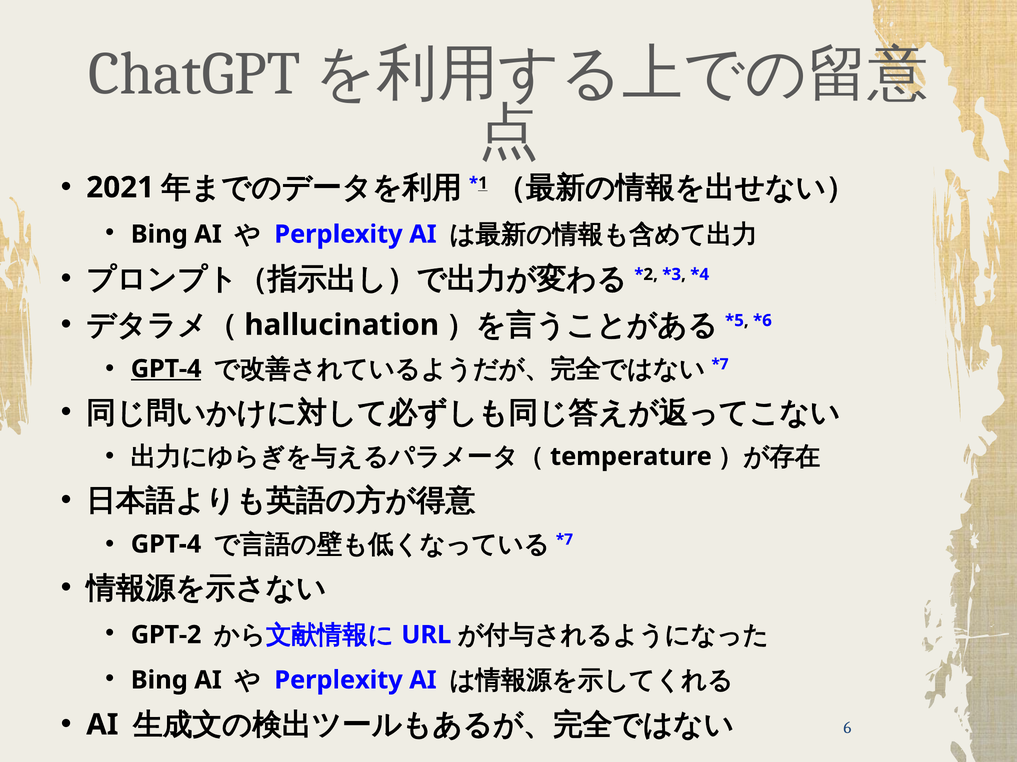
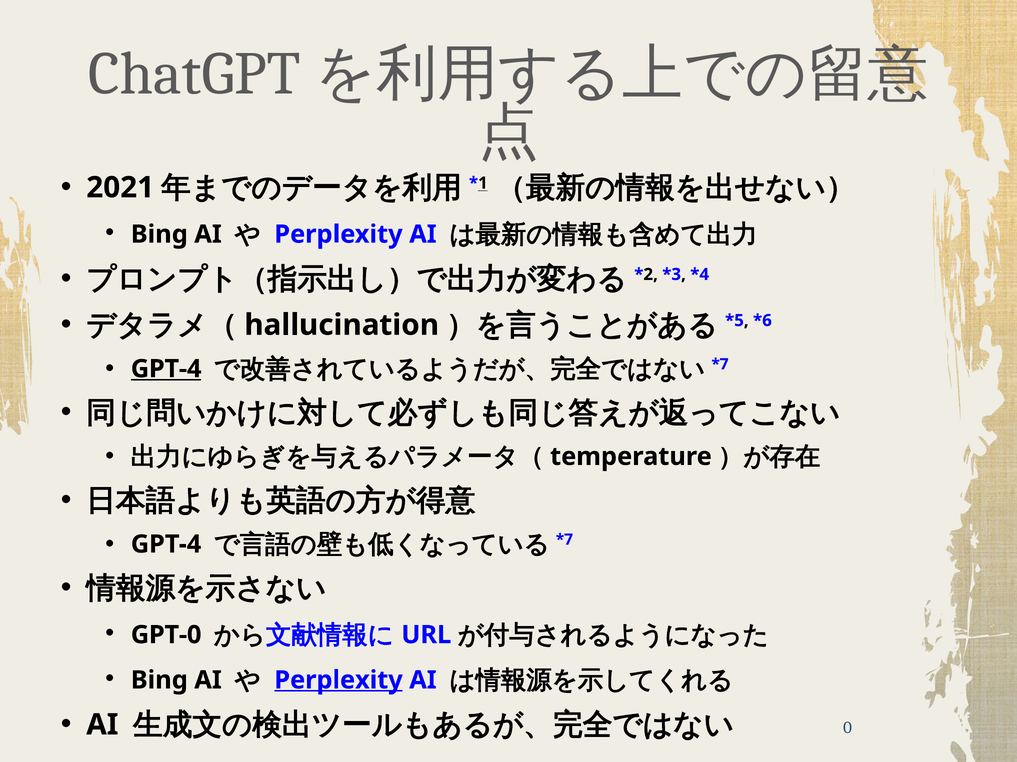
GPT-2: GPT-2 -> GPT-0
Perplexity at (339, 681) underline: none -> present
6: 6 -> 0
